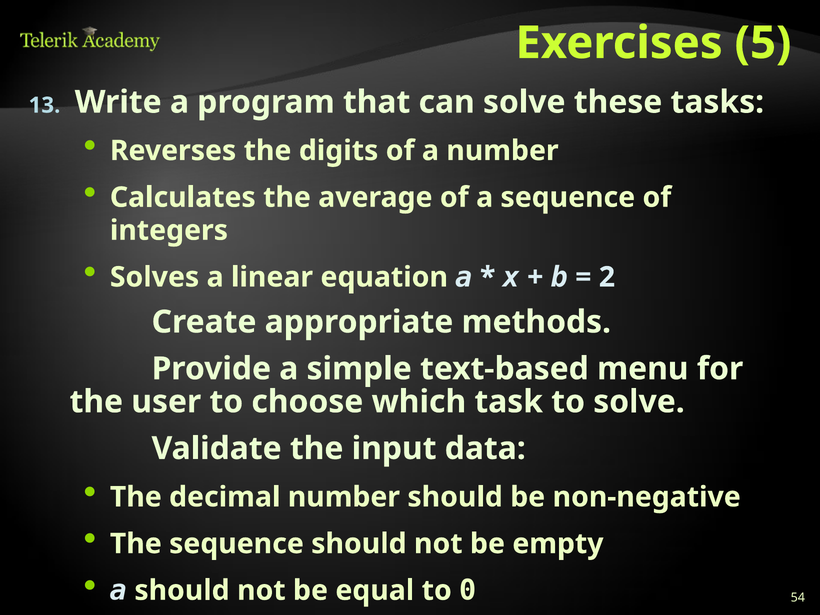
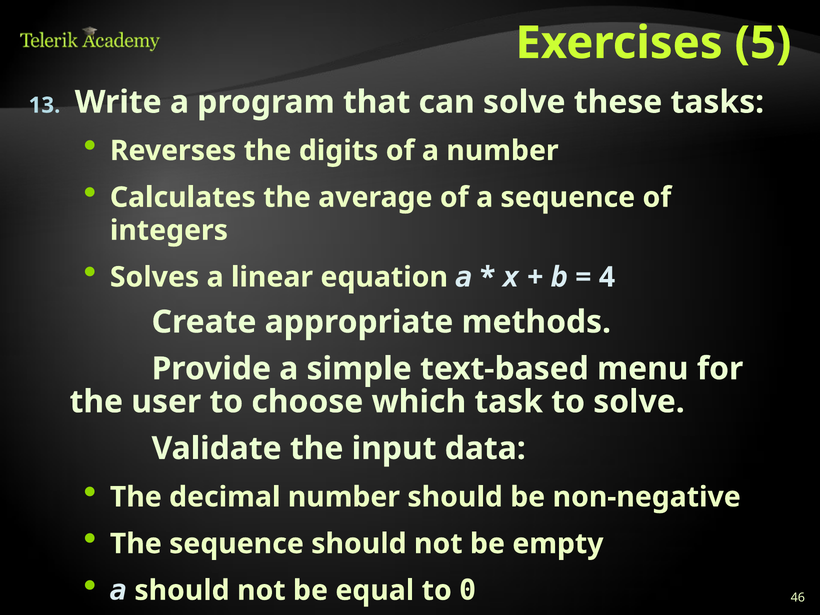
2: 2 -> 4
54: 54 -> 46
